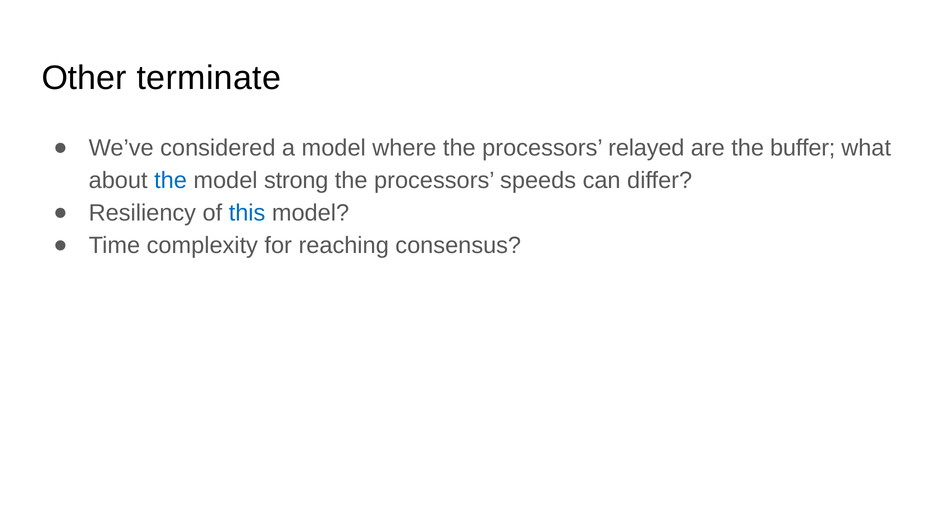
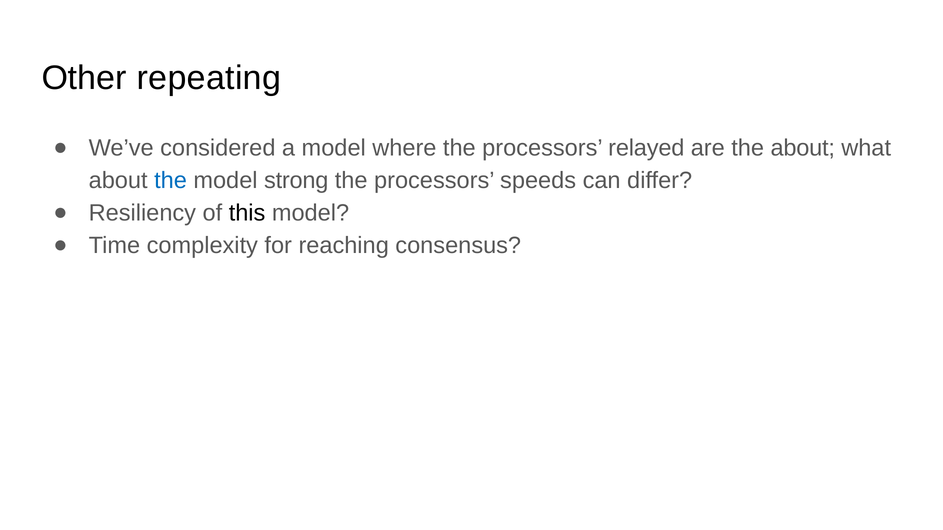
terminate: terminate -> repeating
the buffer: buffer -> about
this colour: blue -> black
